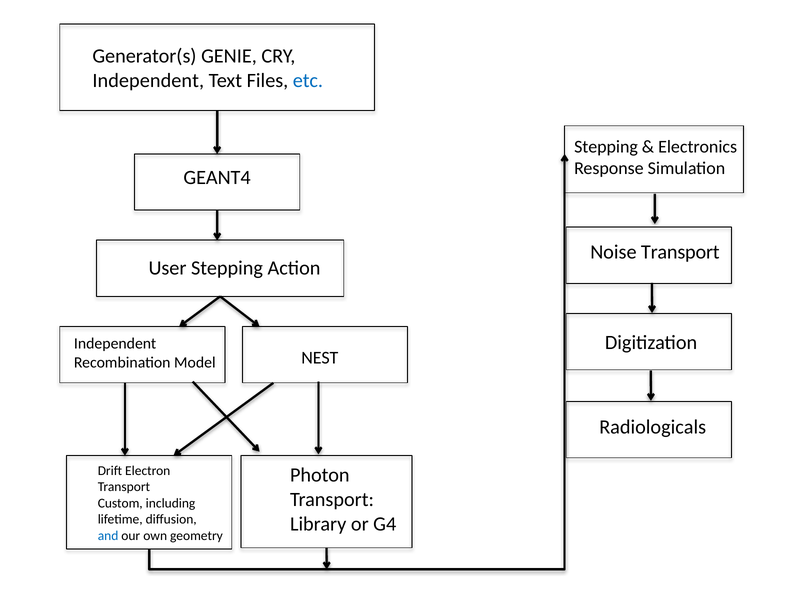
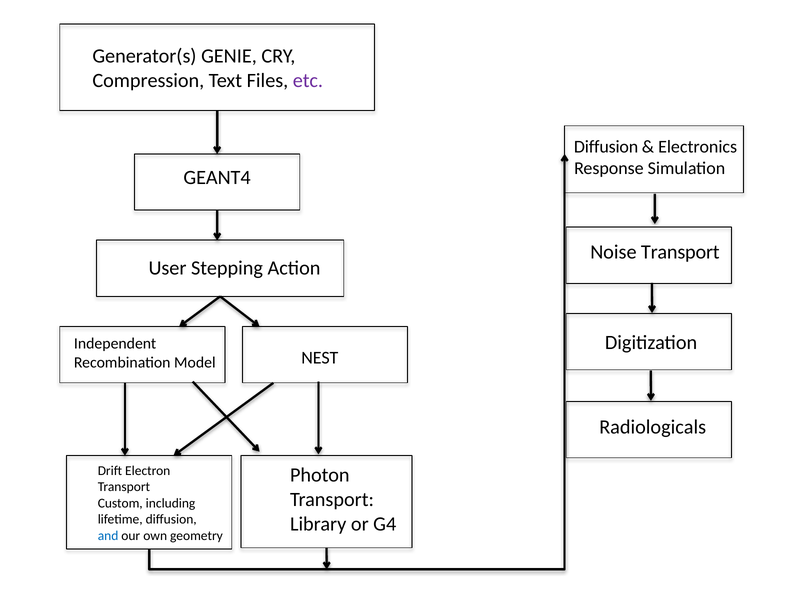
Independent at (148, 80): Independent -> Compression
etc colour: blue -> purple
Stepping at (606, 147): Stepping -> Diffusion
